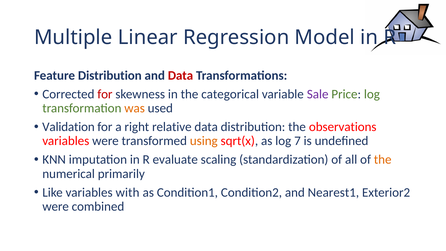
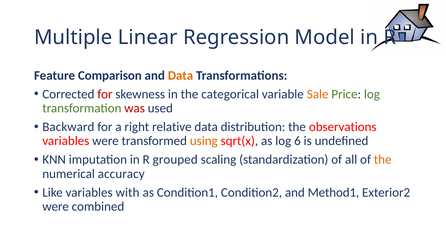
Feature Distribution: Distribution -> Comparison
Data at (180, 75) colour: red -> orange
Sale colour: purple -> orange
was colour: orange -> red
Validation: Validation -> Backward
7: 7 -> 6
evaluate: evaluate -> grouped
primarily: primarily -> accuracy
Nearest1: Nearest1 -> Method1
